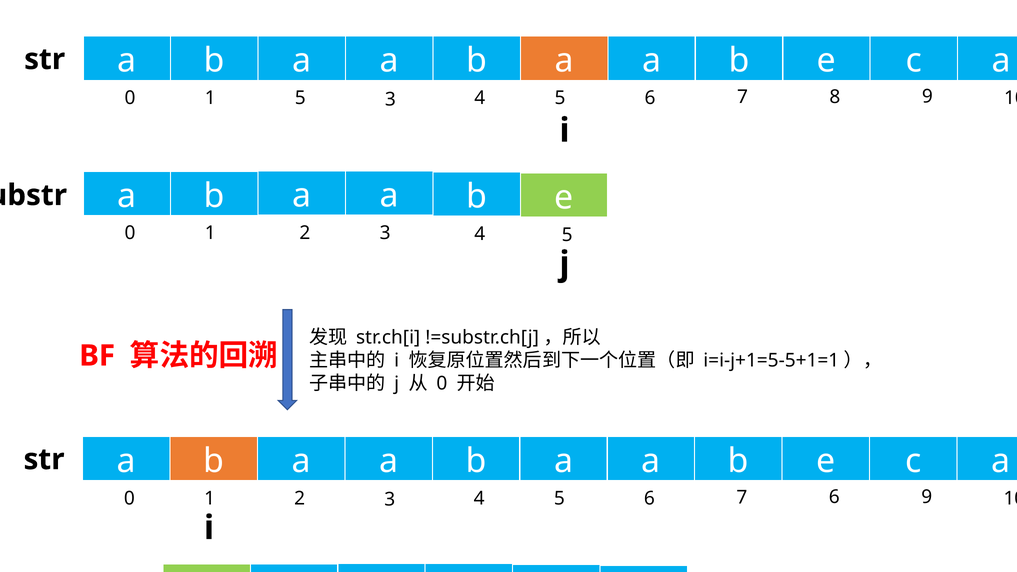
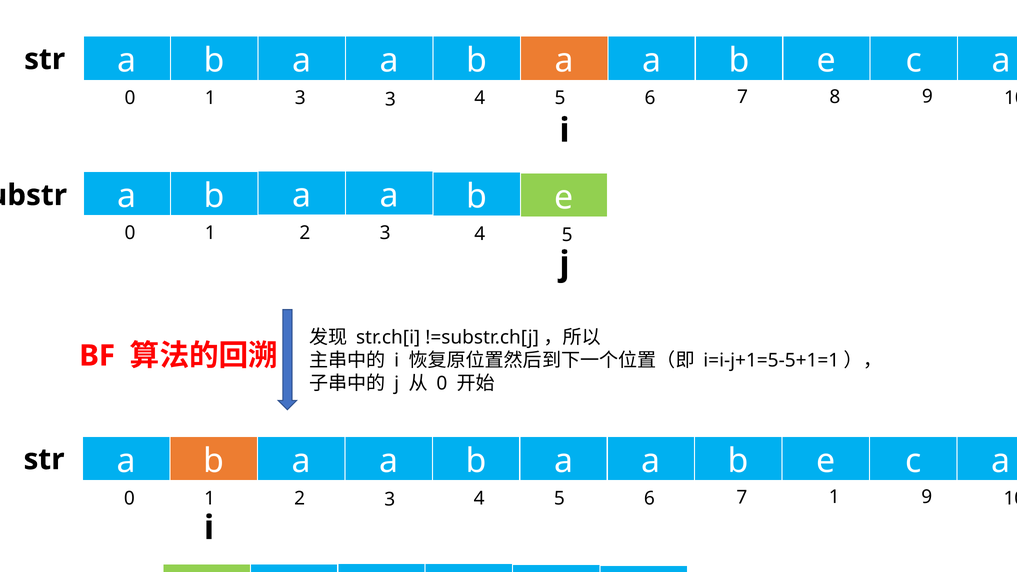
1 5: 5 -> 3
7 6: 6 -> 1
